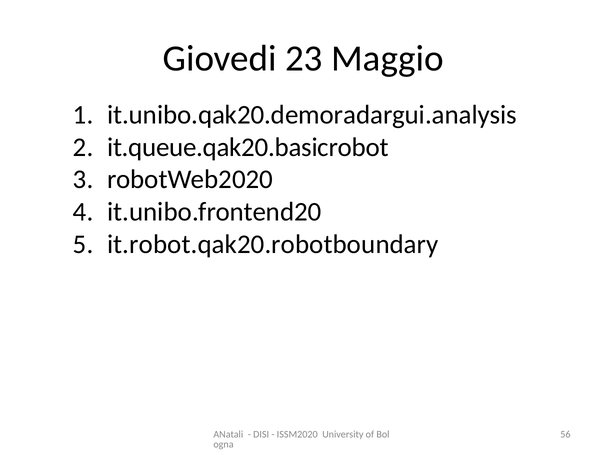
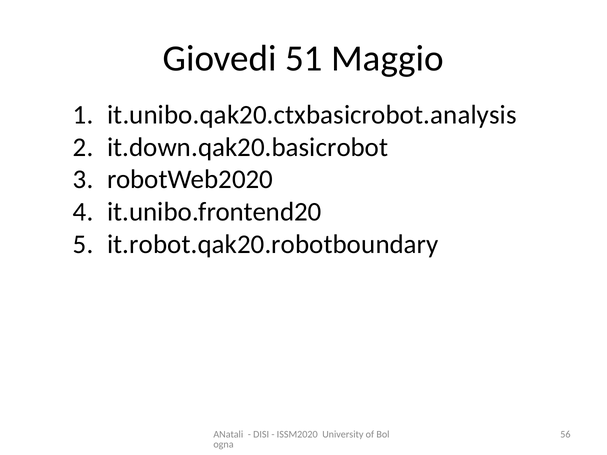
23: 23 -> 51
it.unibo.qak20.demoradargui.analysis: it.unibo.qak20.demoradargui.analysis -> it.unibo.qak20.ctxbasicrobot.analysis
it.queue.qak20.basicrobot: it.queue.qak20.basicrobot -> it.down.qak20.basicrobot
